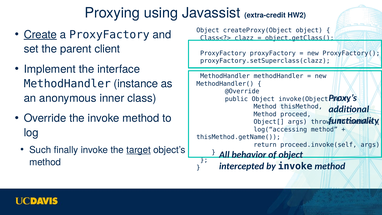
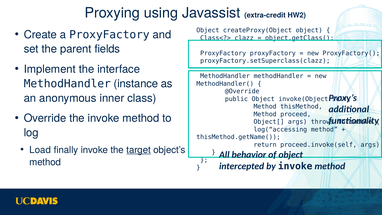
Create underline: present -> none
client: client -> fields
Such: Such -> Load
